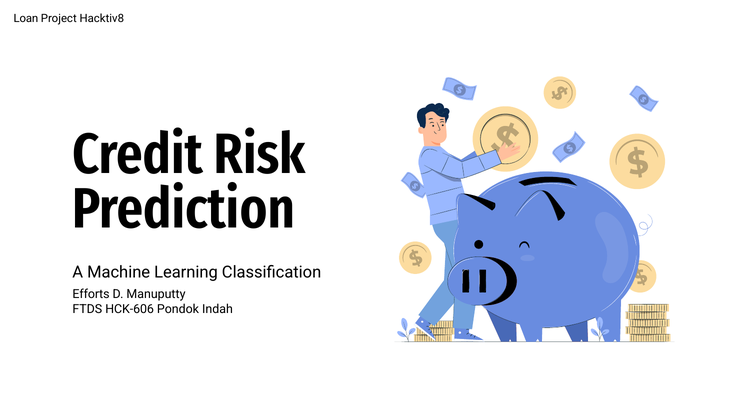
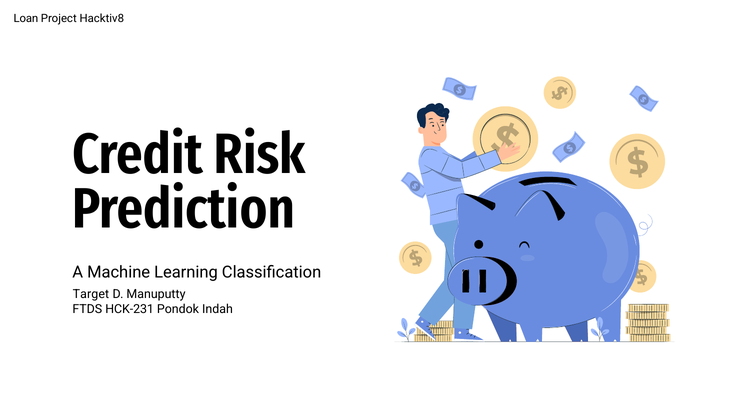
Efforts: Efforts -> Target
HCK-606: HCK-606 -> HCK-231
